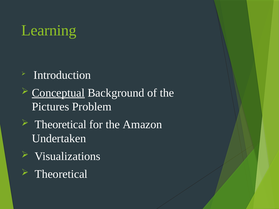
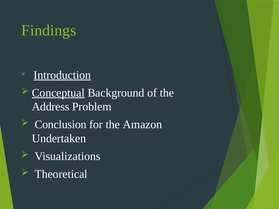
Learning: Learning -> Findings
Introduction underline: none -> present
Pictures: Pictures -> Address
Theoretical at (61, 125): Theoretical -> Conclusion
